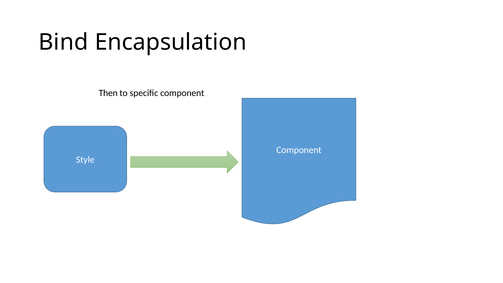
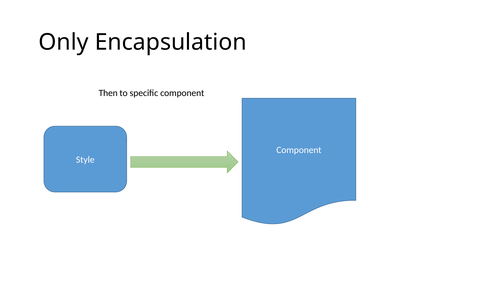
Bind: Bind -> Only
